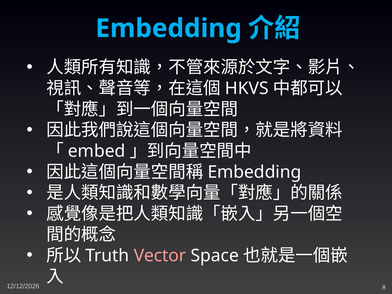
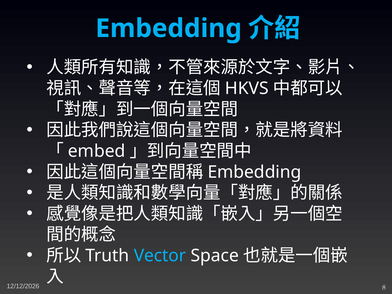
Vector colour: pink -> light blue
